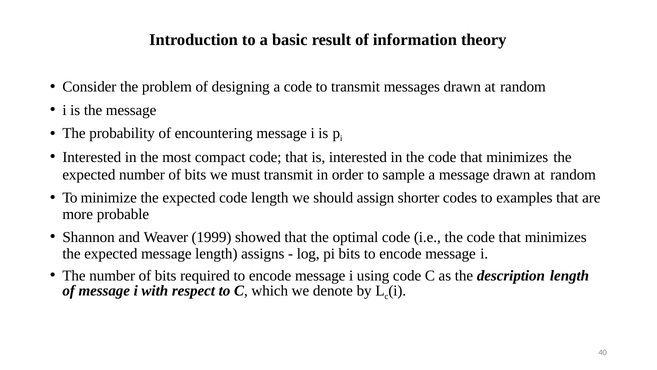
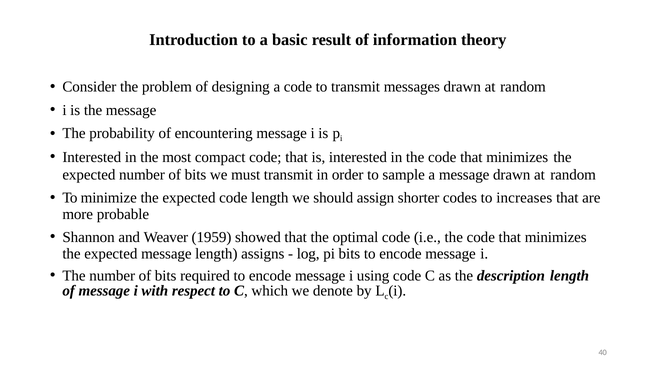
examples: examples -> increases
1999: 1999 -> 1959
